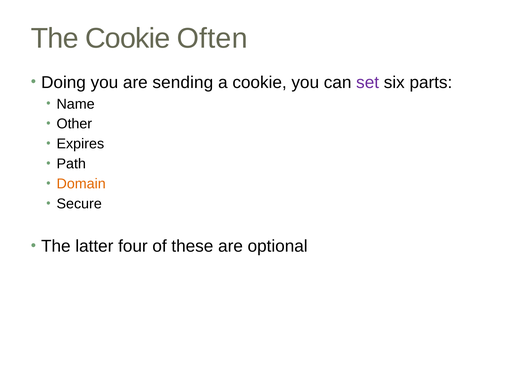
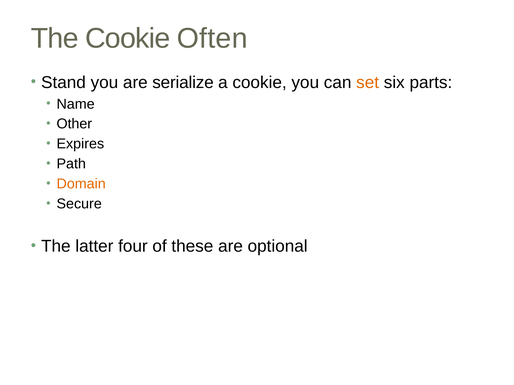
Doing: Doing -> Stand
sending: sending -> serialize
set colour: purple -> orange
